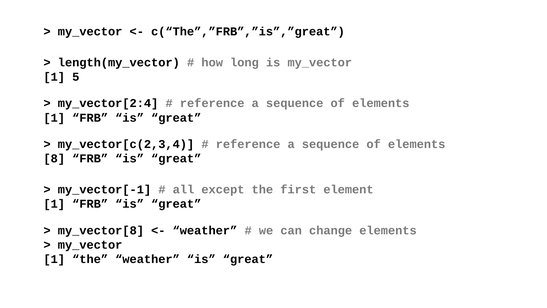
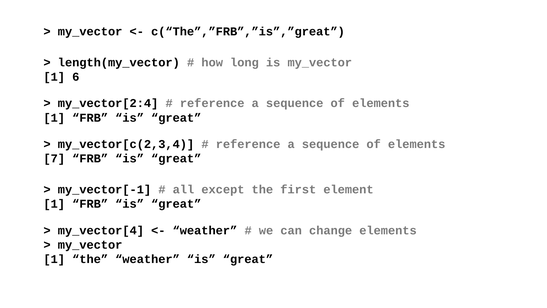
5: 5 -> 6
8: 8 -> 7
my_vector[8: my_vector[8 -> my_vector[4
